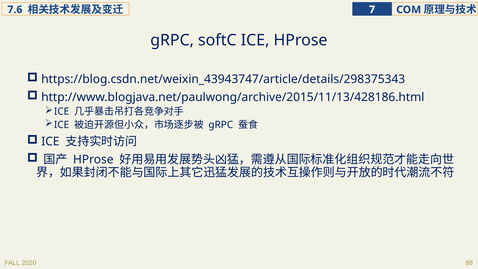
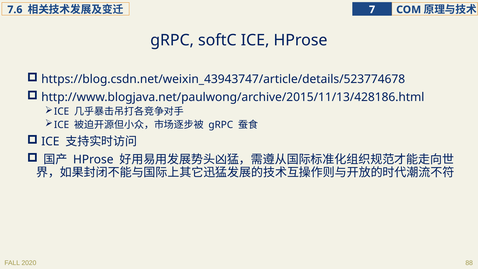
https://blog.csdn.net/weixin_43943747/article/details/298375343: https://blog.csdn.net/weixin_43943747/article/details/298375343 -> https://blog.csdn.net/weixin_43943747/article/details/523774678
